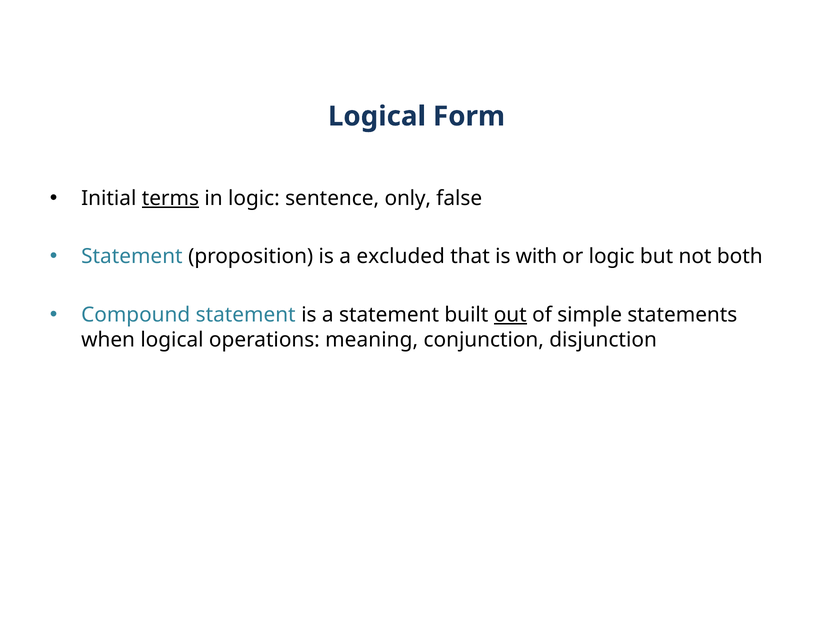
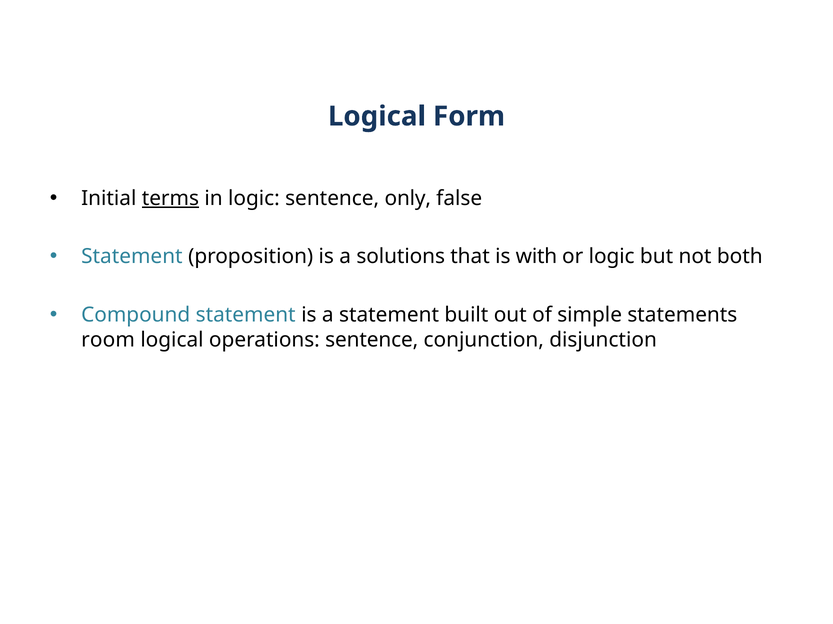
excluded: excluded -> solutions
out underline: present -> none
when: when -> room
operations meaning: meaning -> sentence
